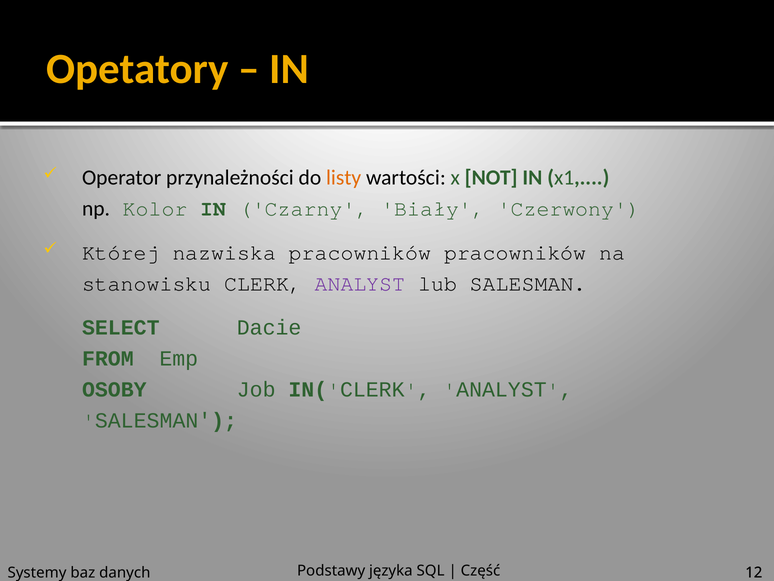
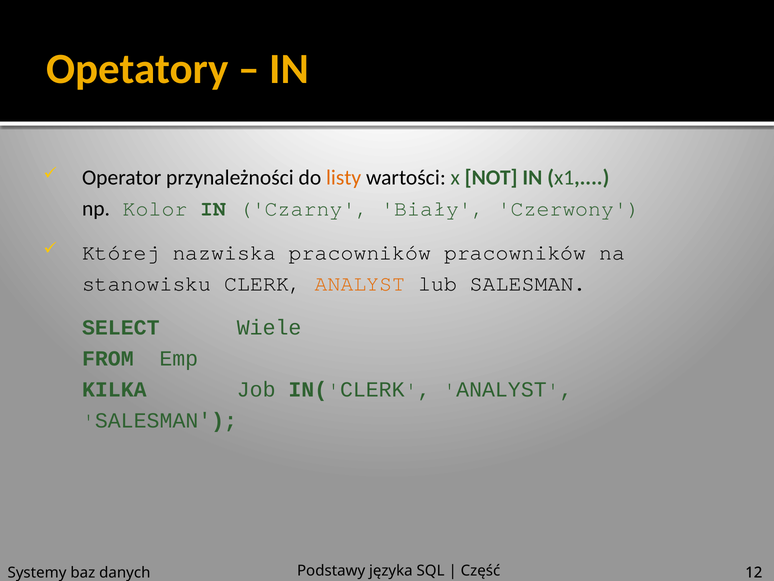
ANALYST at (360, 283) colour: purple -> orange
Dacie: Dacie -> Wiele
OSOBY: OSOBY -> KILKA
